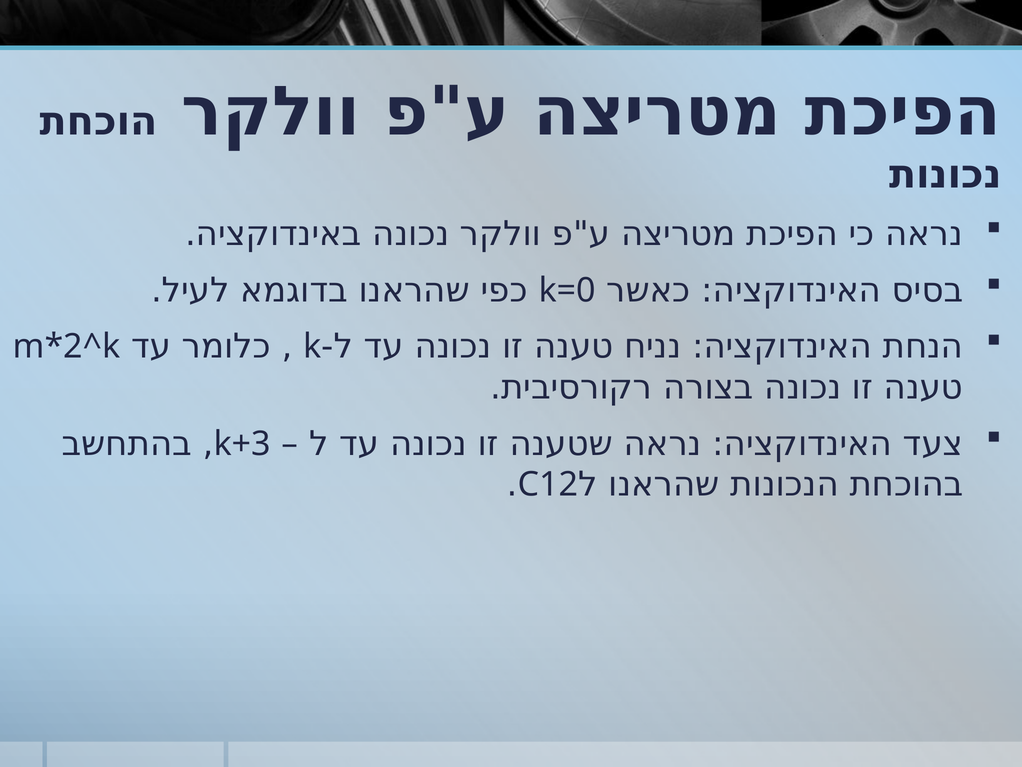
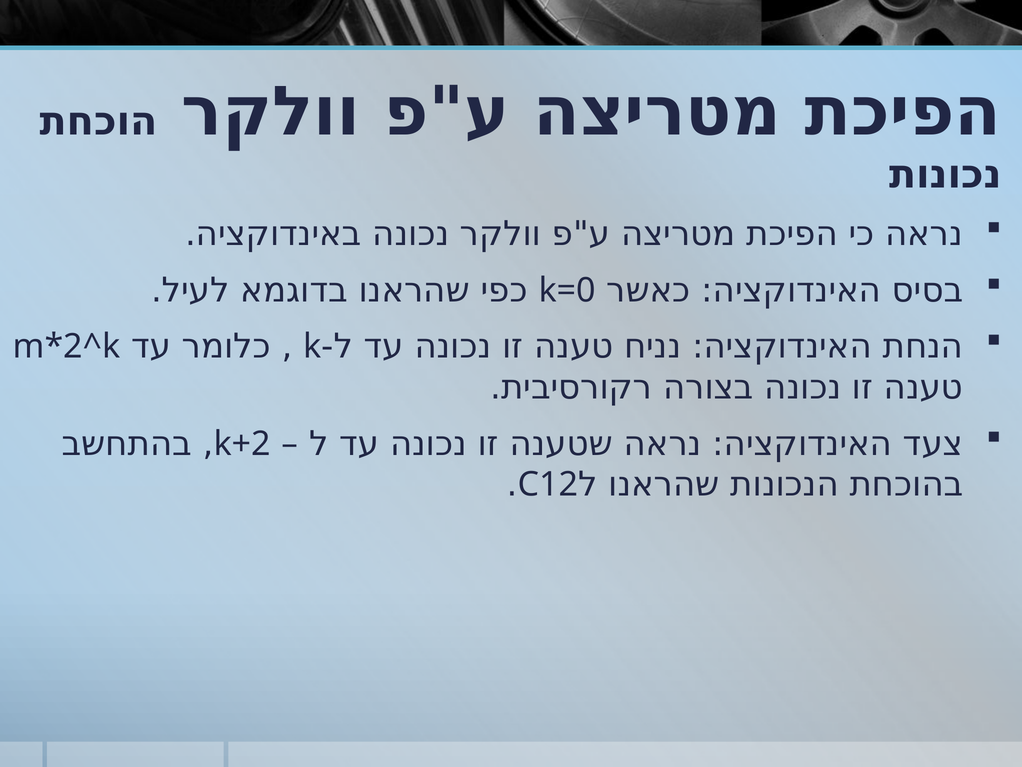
k+3: k+3 -> k+2
